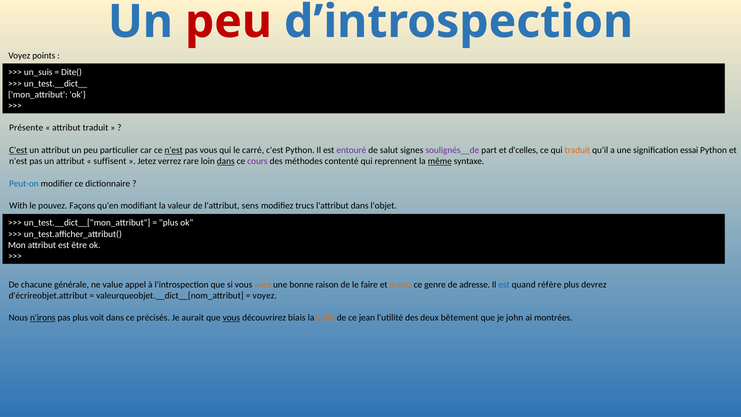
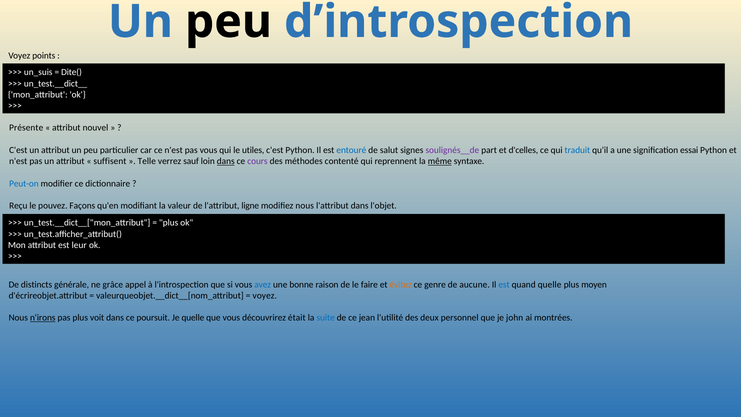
peu at (228, 22) colour: red -> black
attribut traduit: traduit -> nouvel
C'est at (18, 150) underline: present -> none
n'est at (174, 150) underline: present -> none
carré: carré -> utiles
entouré colour: purple -> blue
traduit at (577, 150) colour: orange -> blue
Jetez: Jetez -> Telle
rare: rare -> sauf
With: With -> Reçu
sens: sens -> ligne
modifiez trucs: trucs -> nous
être: être -> leur
chacune: chacune -> distincts
value: value -> grâce
avez colour: orange -> blue
adresse: adresse -> aucune
quand réfère: réfère -> quelle
devrez: devrez -> moyen
précisés: précisés -> poursuit
Je aurait: aurait -> quelle
vous at (231, 318) underline: present -> none
biais: biais -> était
suite colour: orange -> blue
bêtement: bêtement -> personnel
